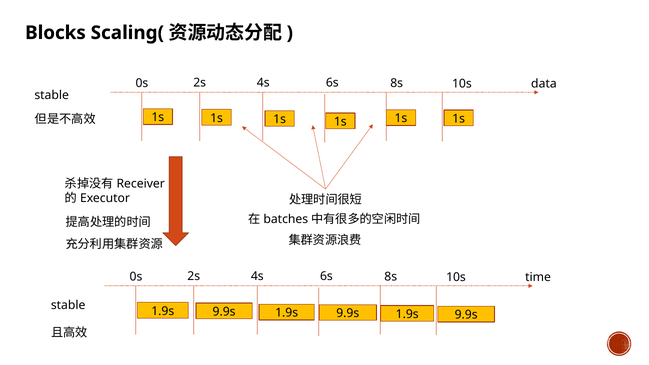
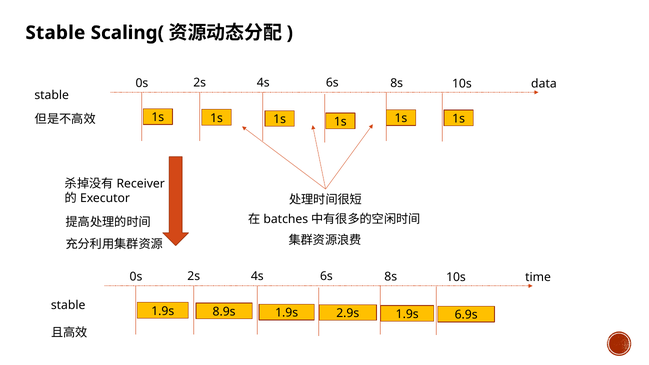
Blocks at (55, 33): Blocks -> Stable
9.9s at (224, 312): 9.9s -> 8.9s
9.9s at (348, 313): 9.9s -> 2.9s
9.9s at (466, 315): 9.9s -> 6.9s
